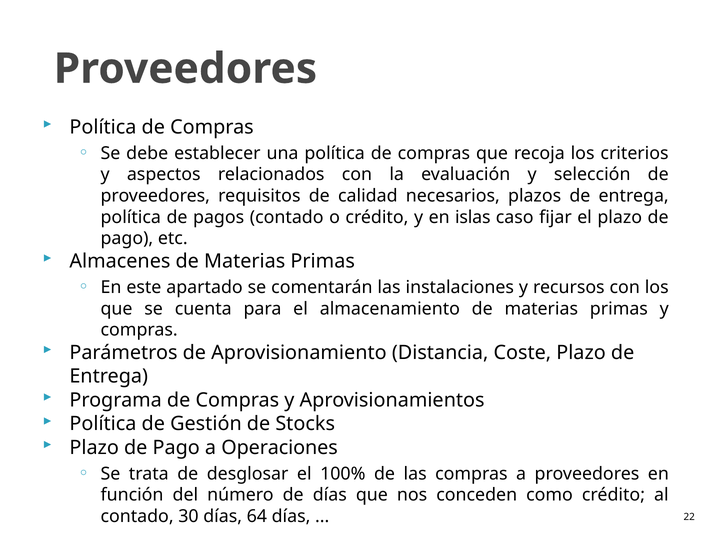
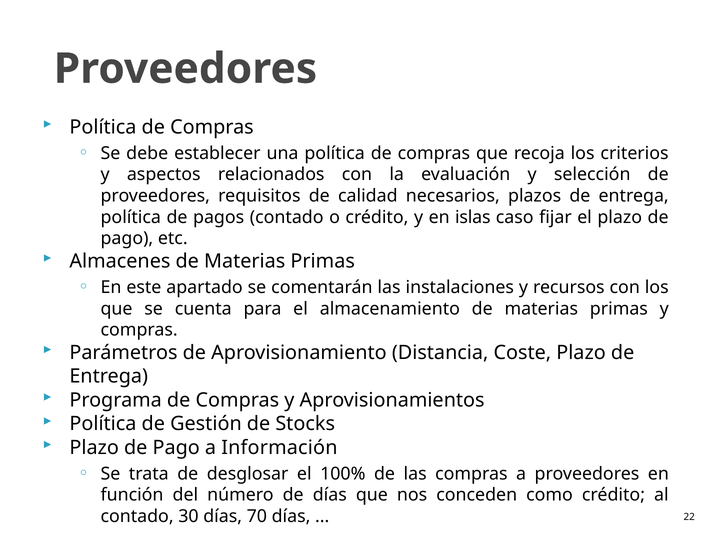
Operaciones: Operaciones -> Información
64: 64 -> 70
